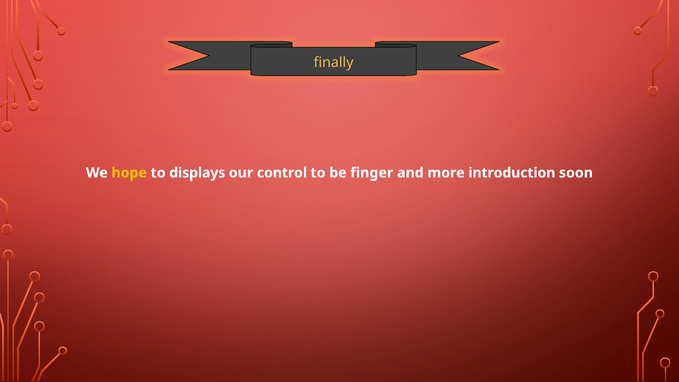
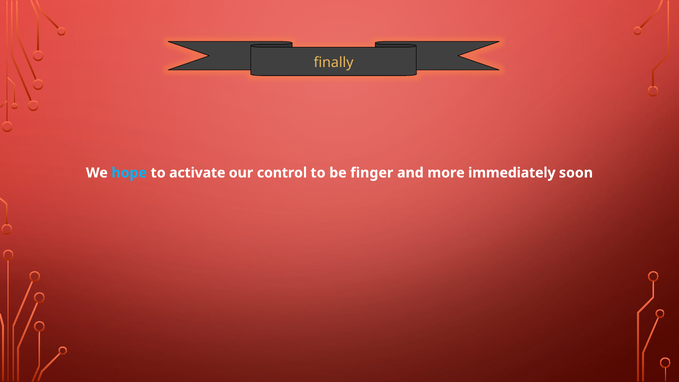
hope colour: yellow -> light blue
displays: displays -> activate
introduction: introduction -> immediately
